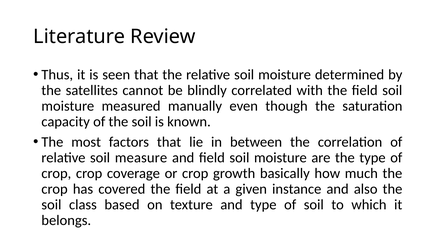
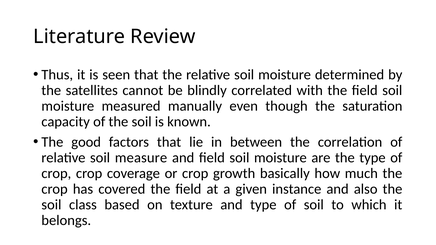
most: most -> good
